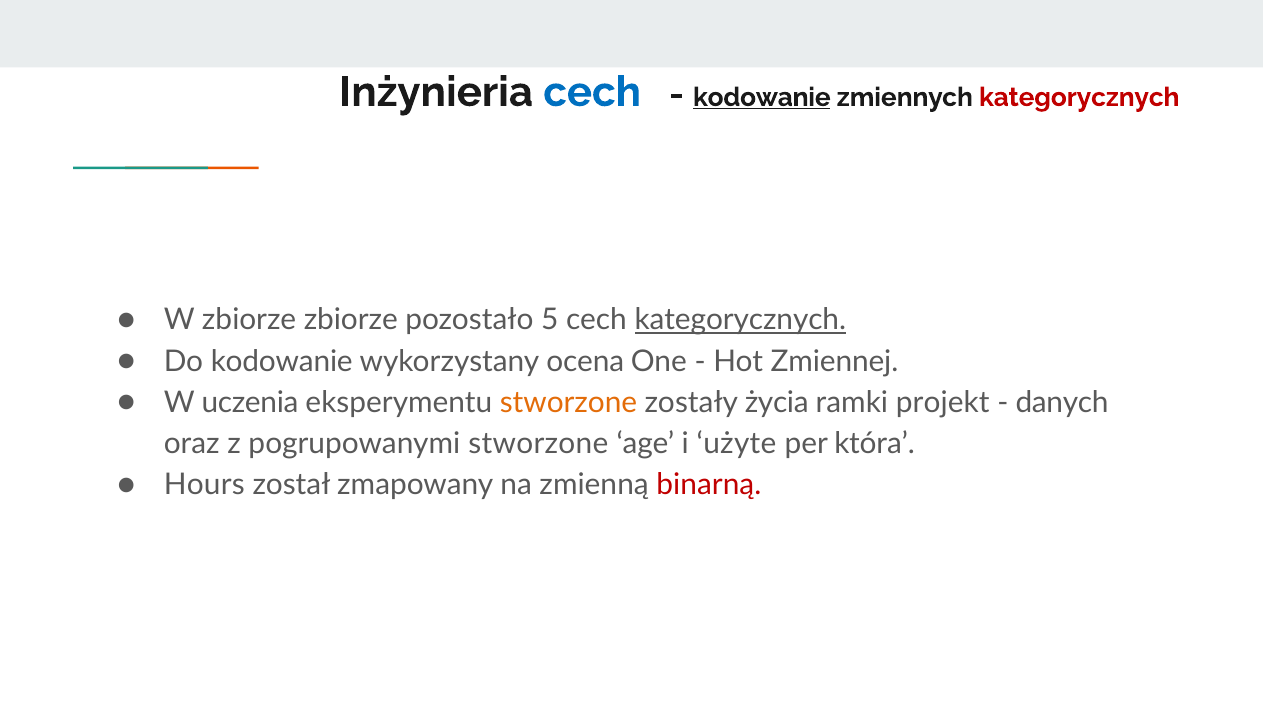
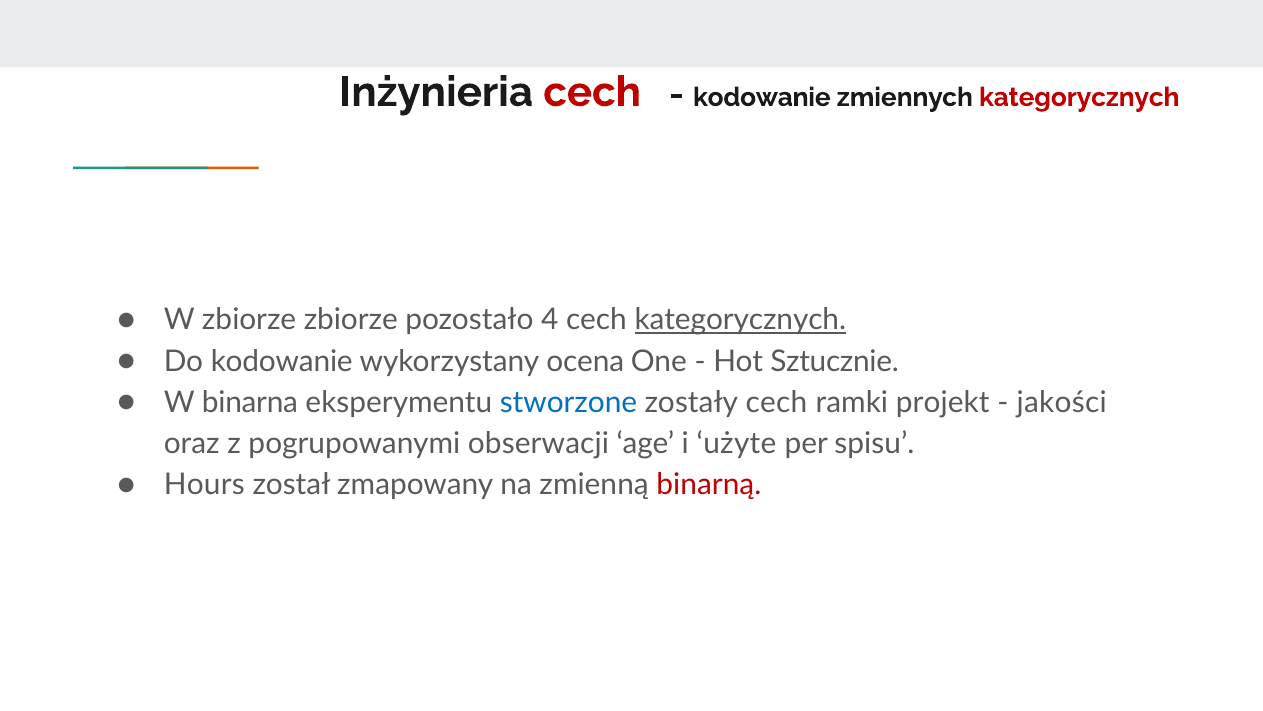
cech at (592, 92) colour: blue -> red
kodowanie at (762, 97) underline: present -> none
5: 5 -> 4
Zmiennej: Zmiennej -> Sztucznie
uczenia: uczenia -> binarna
stworzone at (569, 402) colour: orange -> blue
zostały życia: życia -> cech
danych: danych -> jakości
pogrupowanymi stworzone: stworzone -> obserwacji
która: która -> spisu
